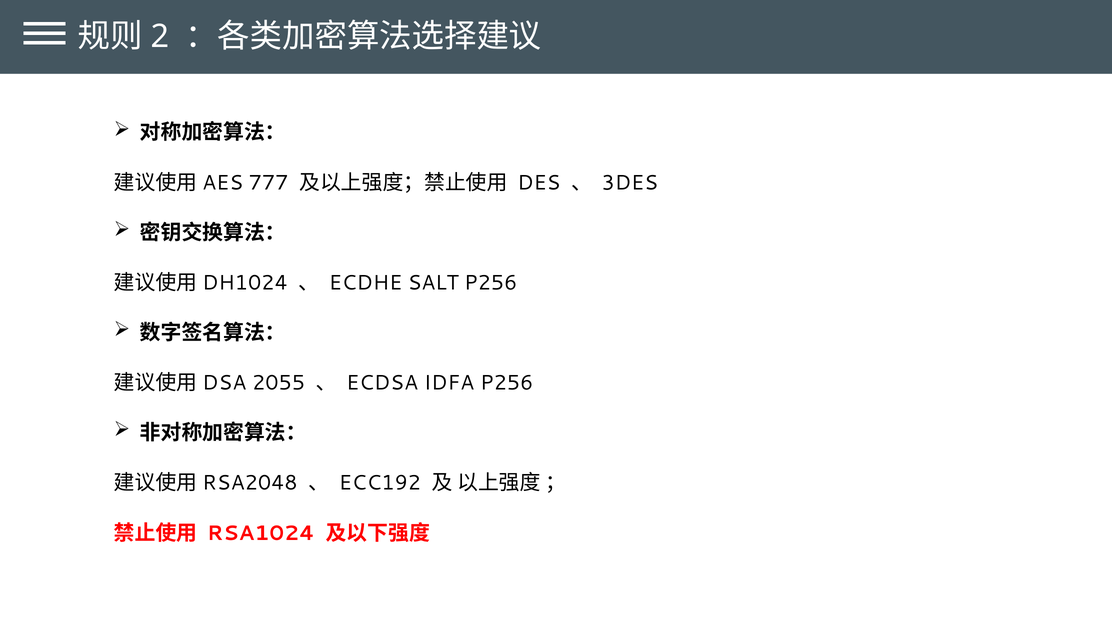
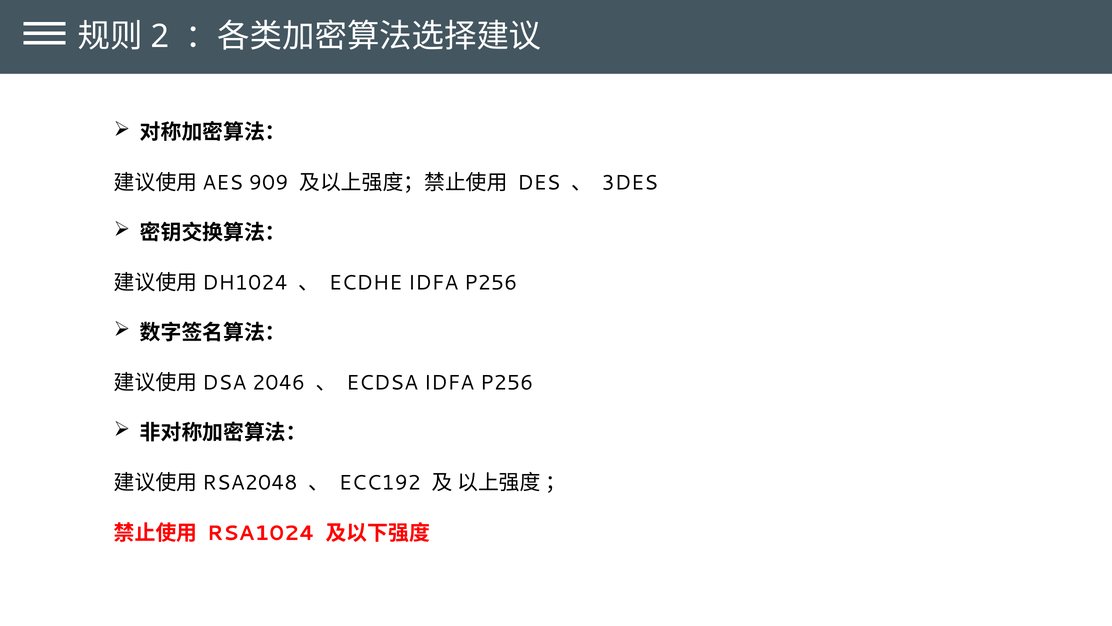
777: 777 -> 909
ECDHE SALT: SALT -> IDFA
2055: 2055 -> 2046
